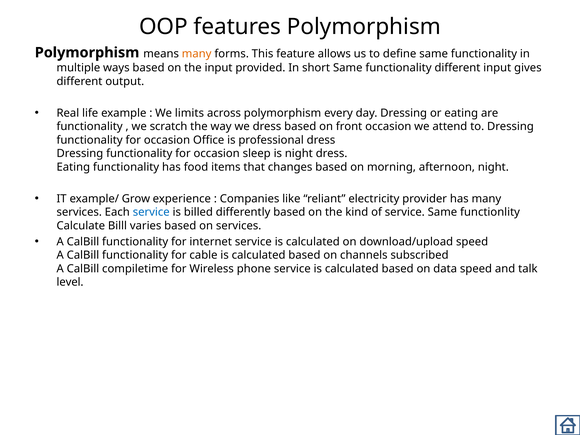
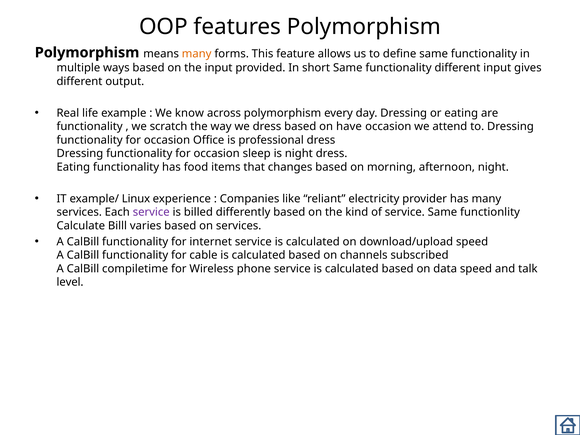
limits: limits -> know
front: front -> have
Grow: Grow -> Linux
service at (151, 212) colour: blue -> purple
